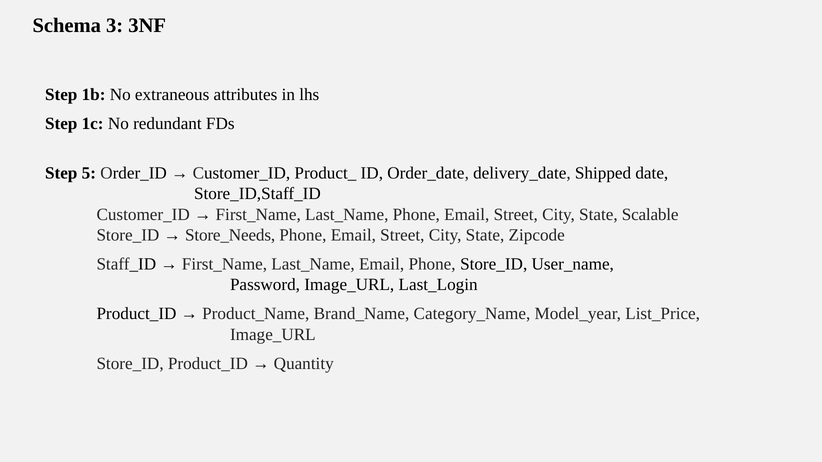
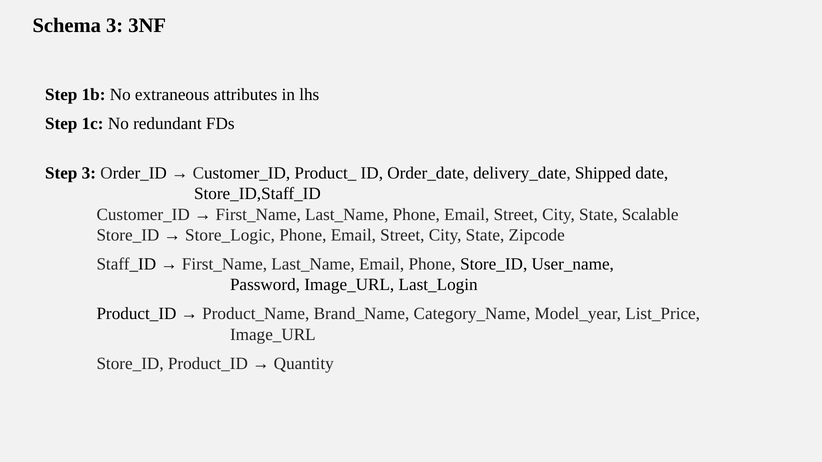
Step 5: 5 -> 3
Store_Needs: Store_Needs -> Store_Logic
